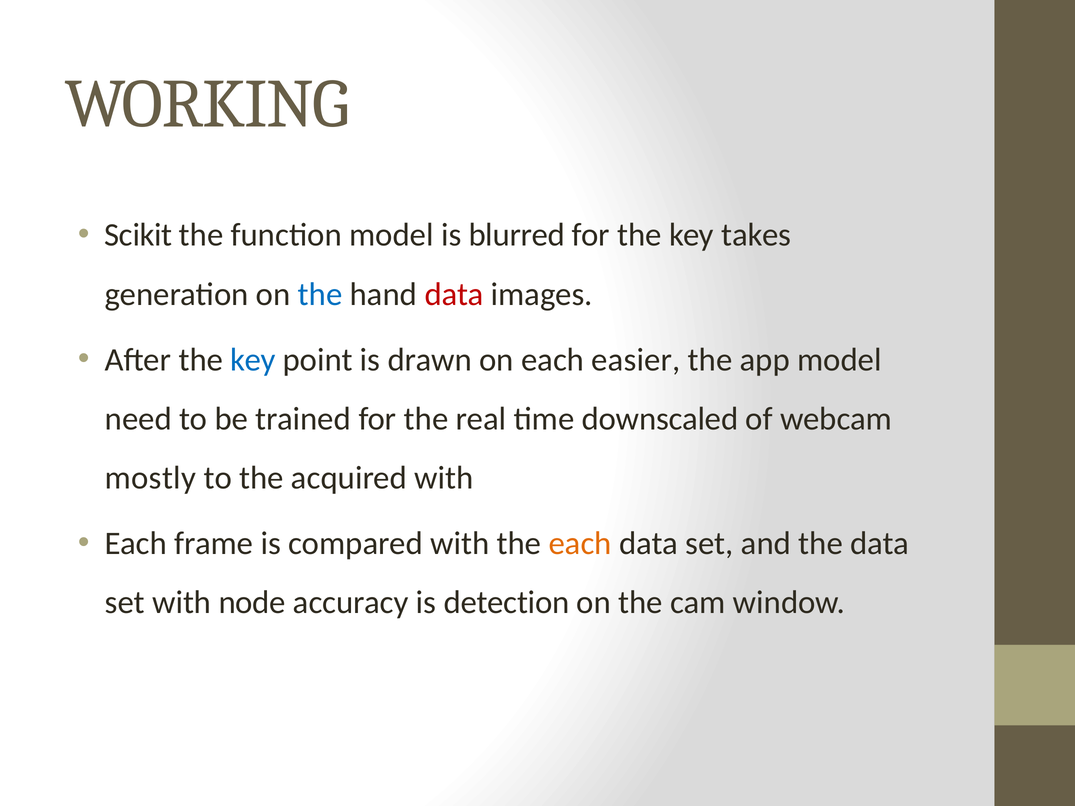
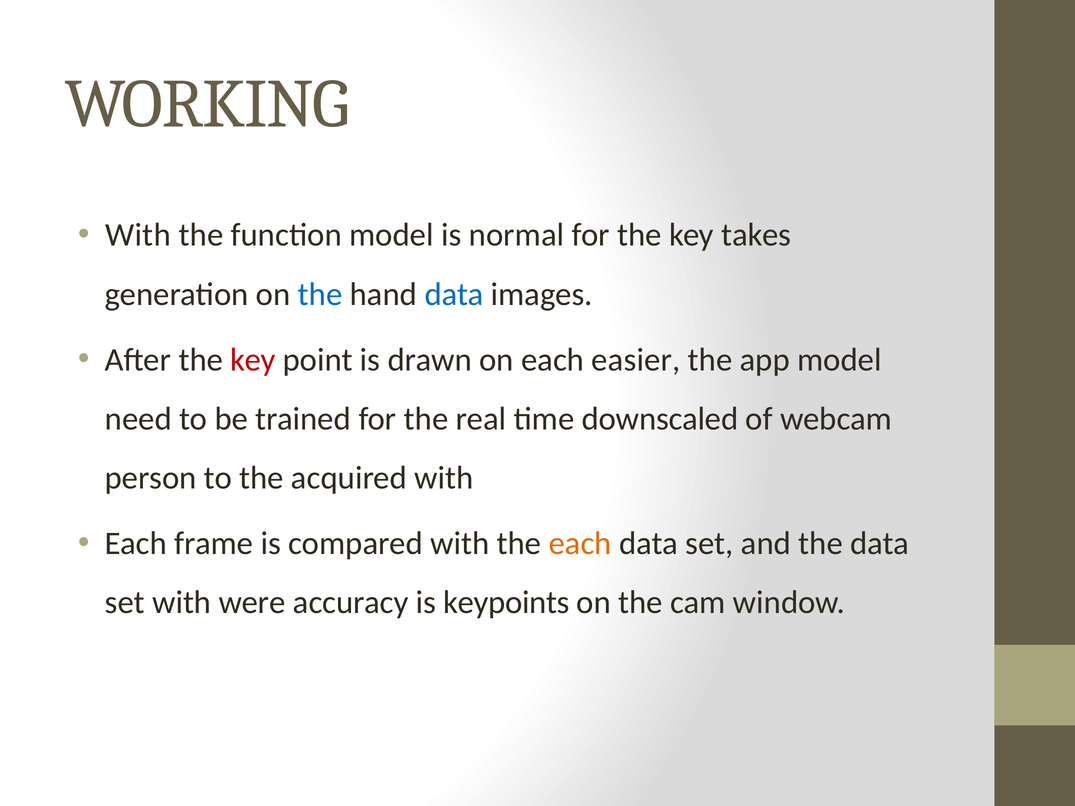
Scikit at (138, 235): Scikit -> With
blurred: blurred -> normal
data at (454, 294) colour: red -> blue
key at (253, 360) colour: blue -> red
mostly: mostly -> person
node: node -> were
detection: detection -> keypoints
